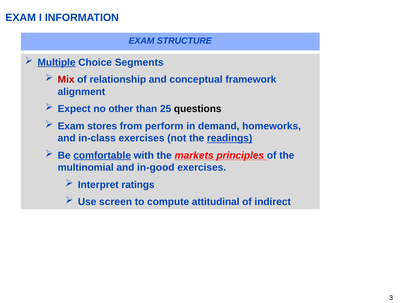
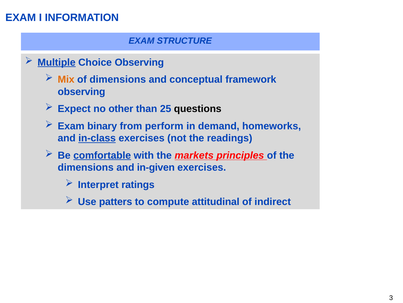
Choice Segments: Segments -> Observing
Mix colour: red -> orange
of relationship: relationship -> dimensions
alignment at (81, 92): alignment -> observing
stores: stores -> binary
in-class underline: none -> present
readings underline: present -> none
multinomial at (86, 167): multinomial -> dimensions
in-good: in-good -> in-given
screen: screen -> patters
